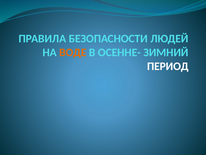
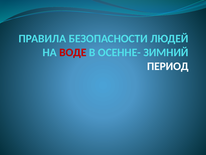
ВОДЕ colour: orange -> red
